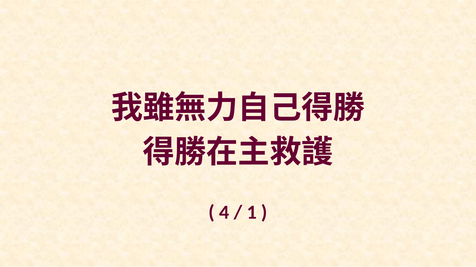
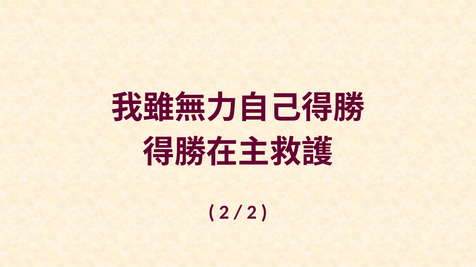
4 at (224, 213): 4 -> 2
1 at (252, 213): 1 -> 2
